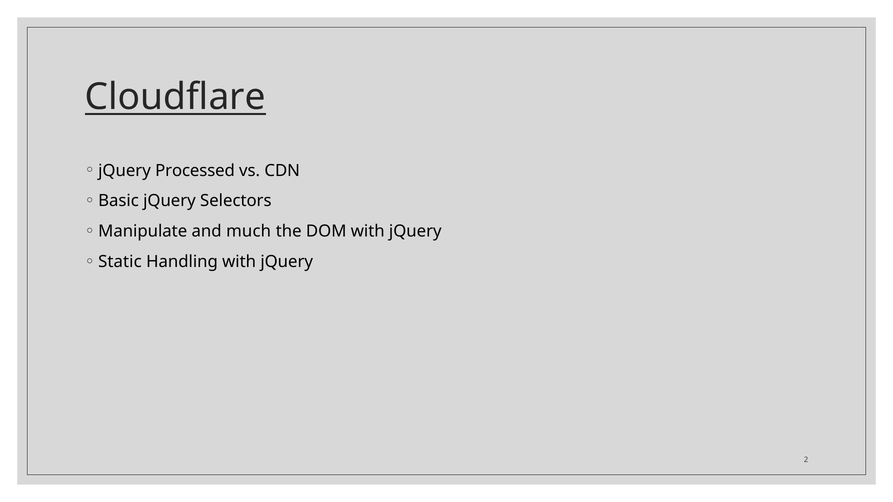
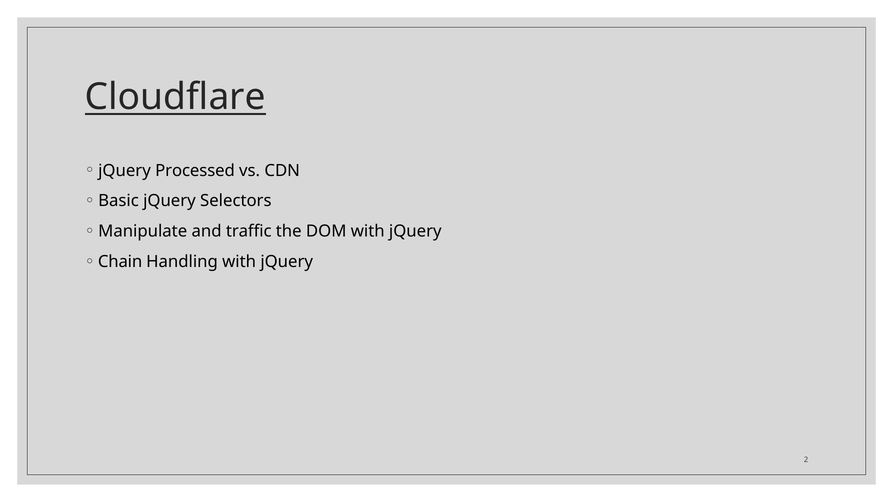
much: much -> traffic
Static: Static -> Chain
